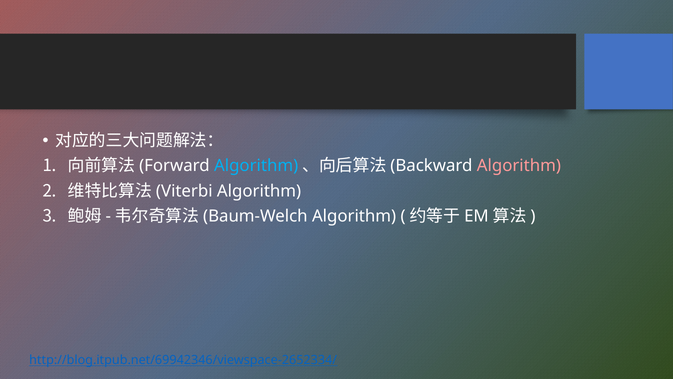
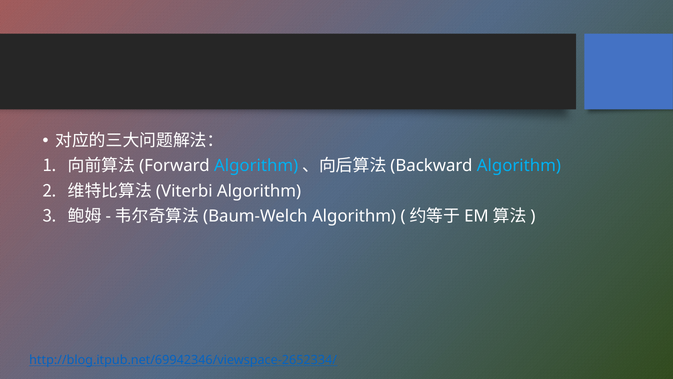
Algorithm at (519, 166) colour: pink -> light blue
